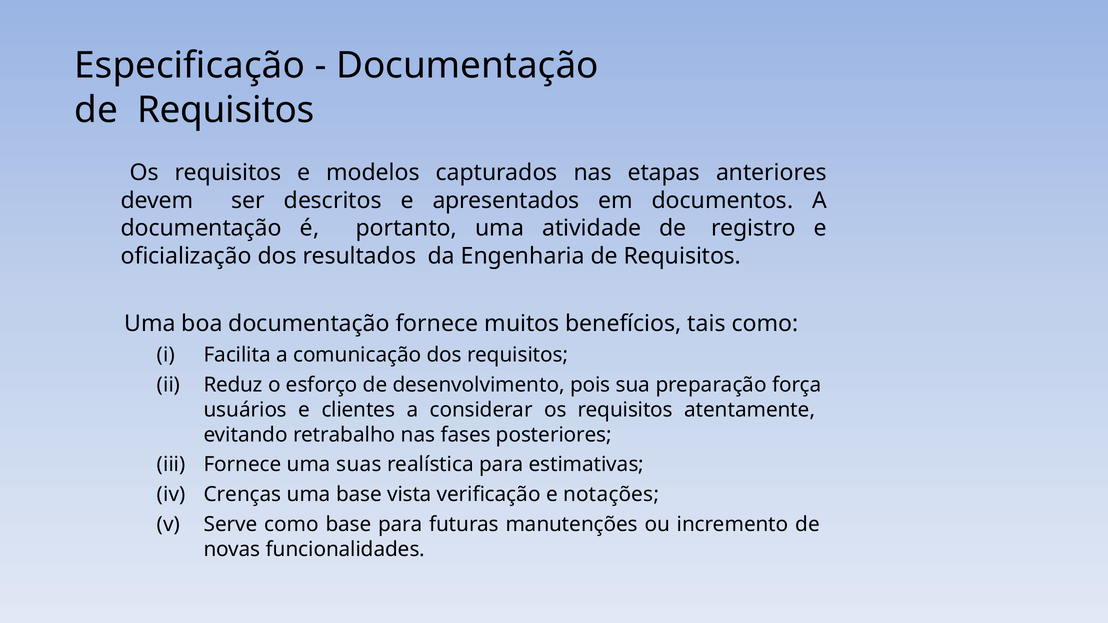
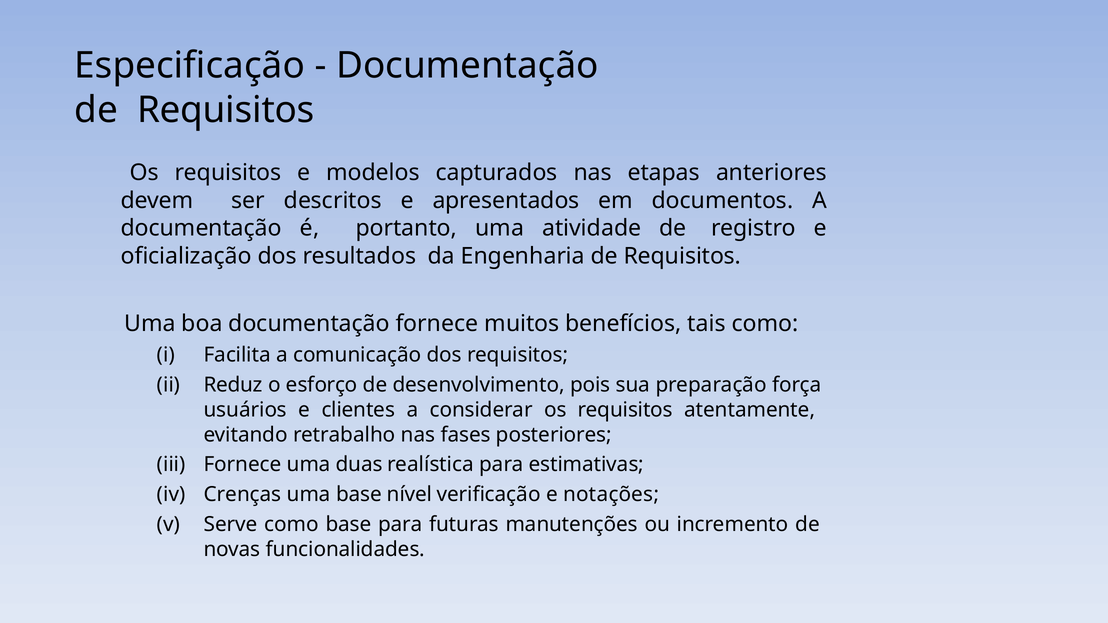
suas: suas -> duas
vista: vista -> nível
